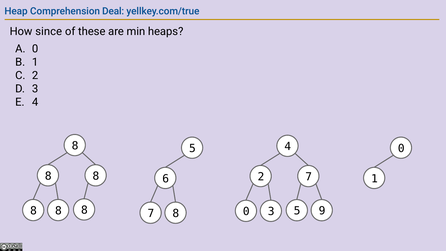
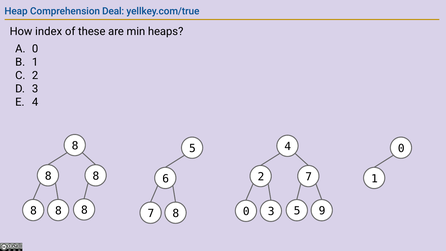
since: since -> index
